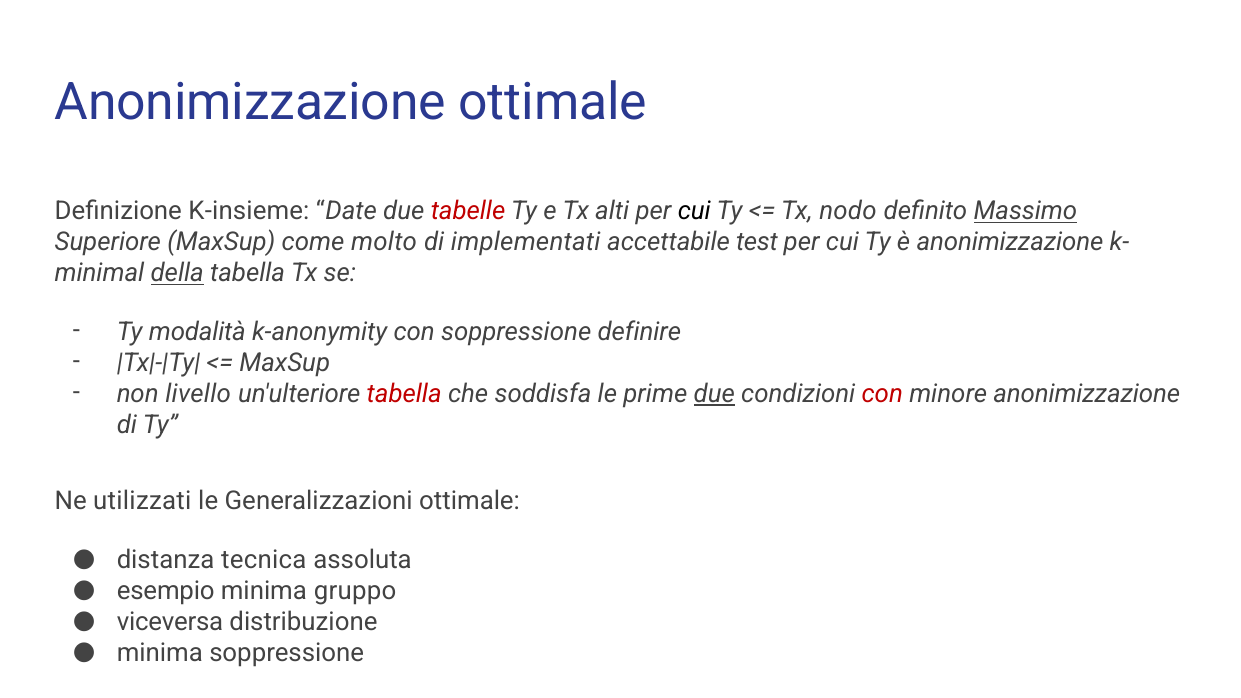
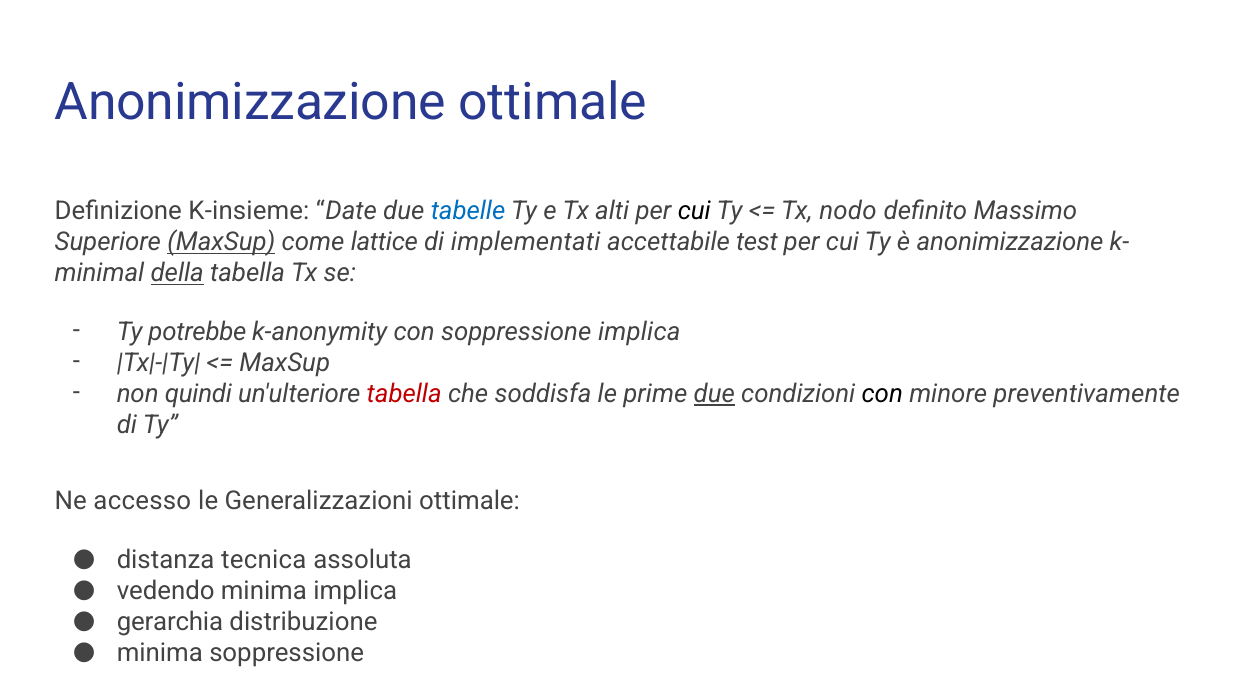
tabelle colour: red -> blue
Massimo underline: present -> none
MaxSup at (221, 242) underline: none -> present
molto: molto -> lattice
modalità: modalità -> potrebbe
soppressione definire: definire -> implica
livello: livello -> quindi
con at (882, 394) colour: red -> black
minore anonimizzazione: anonimizzazione -> preventivamente
utilizzati: utilizzati -> accesso
esempio: esempio -> vedendo
minima gruppo: gruppo -> implica
viceversa: viceversa -> gerarchia
